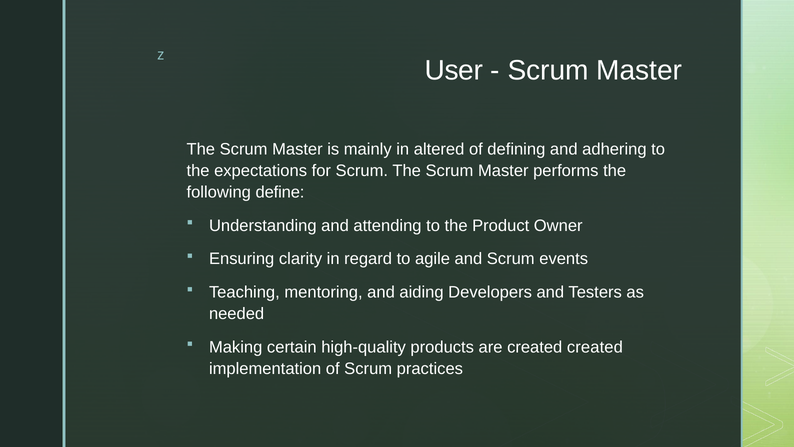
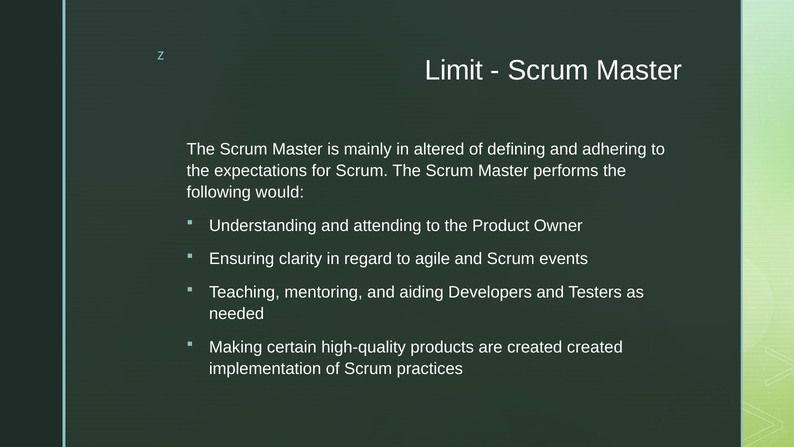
User: User -> Limit
define: define -> would
